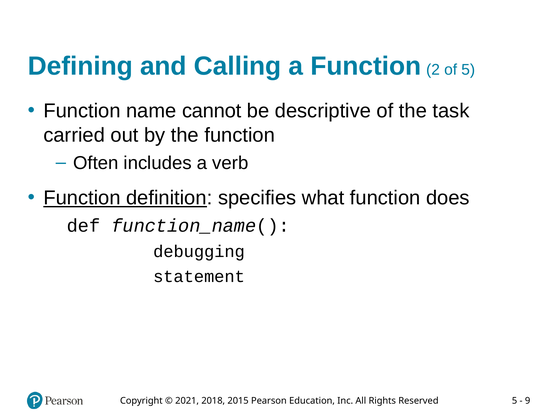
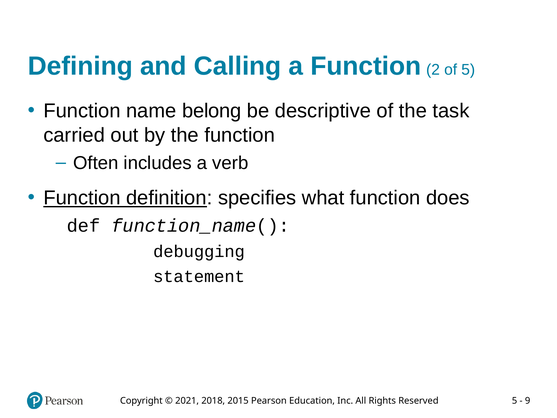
cannot: cannot -> belong
